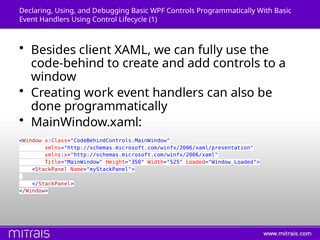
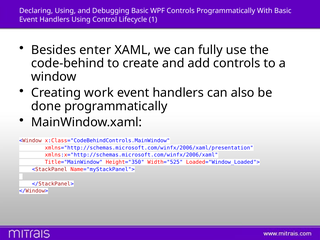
client: client -> enter
